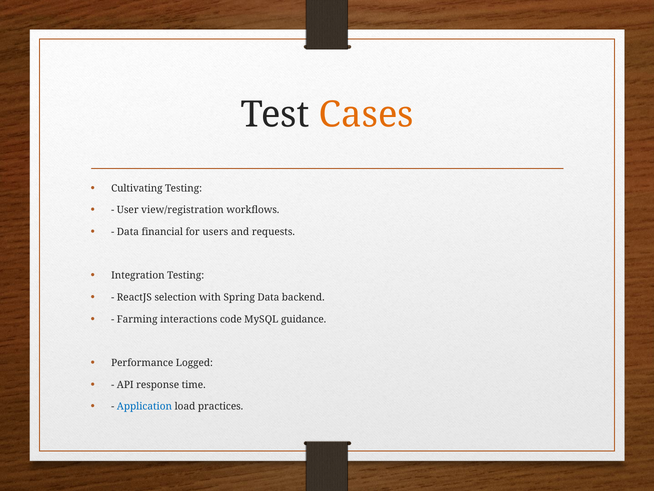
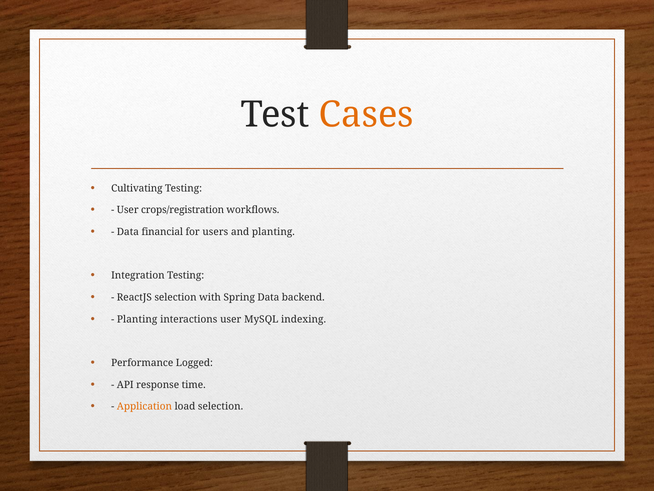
view/registration: view/registration -> crops/registration
and requests: requests -> planting
Farming at (137, 319): Farming -> Planting
interactions code: code -> user
guidance: guidance -> indexing
Application colour: blue -> orange
load practices: practices -> selection
